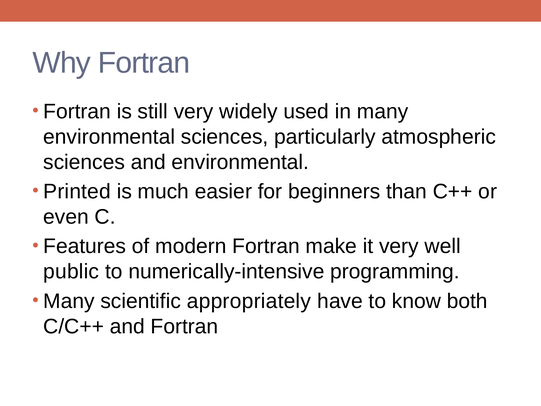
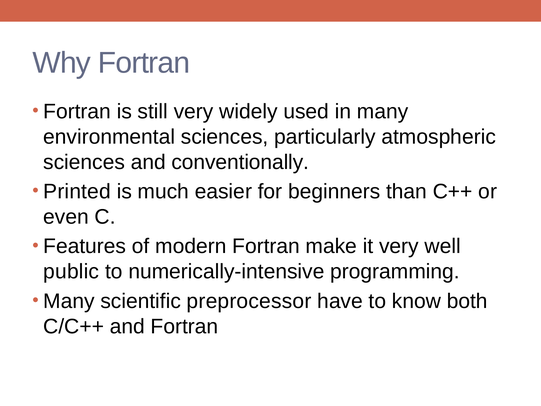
and environmental: environmental -> conventionally
appropriately: appropriately -> preprocessor
